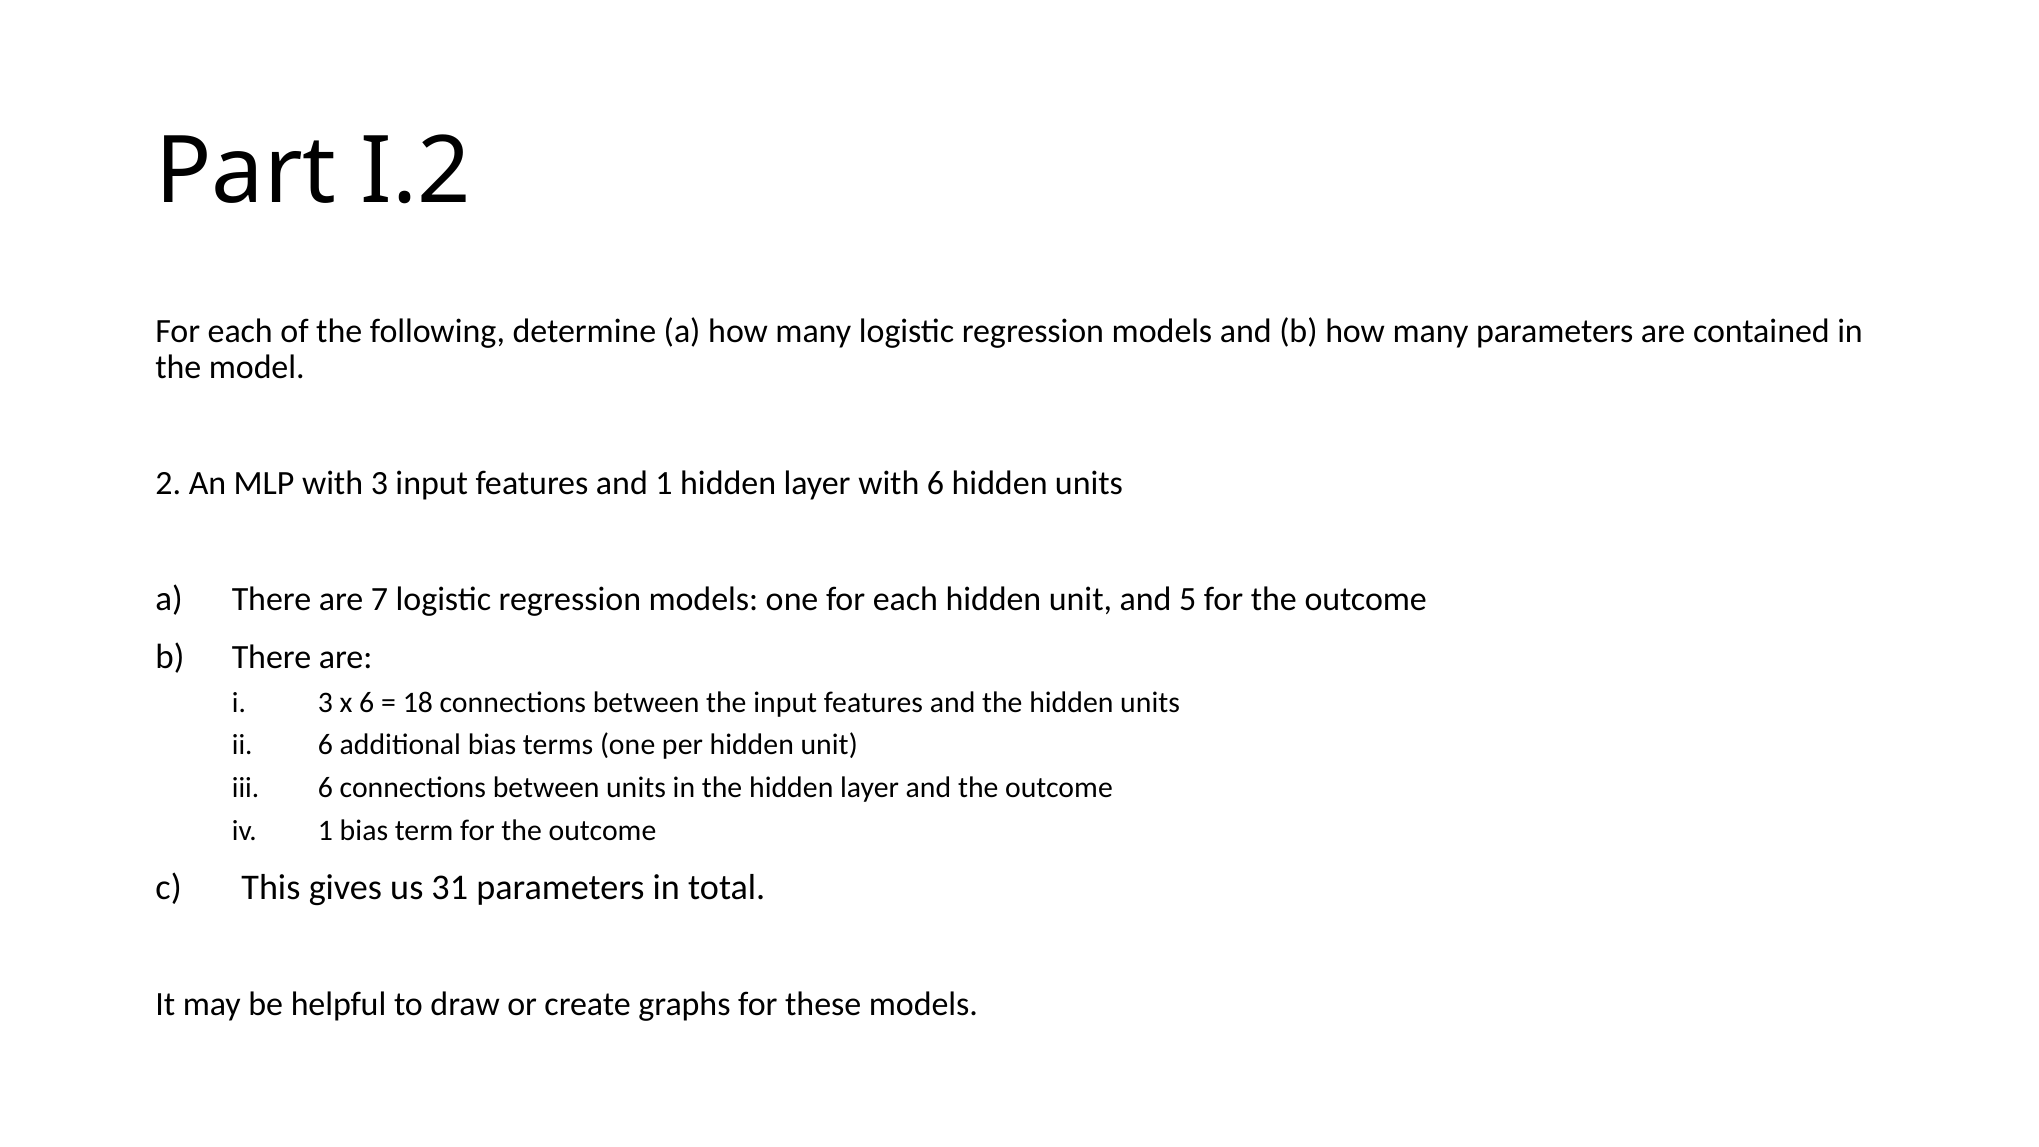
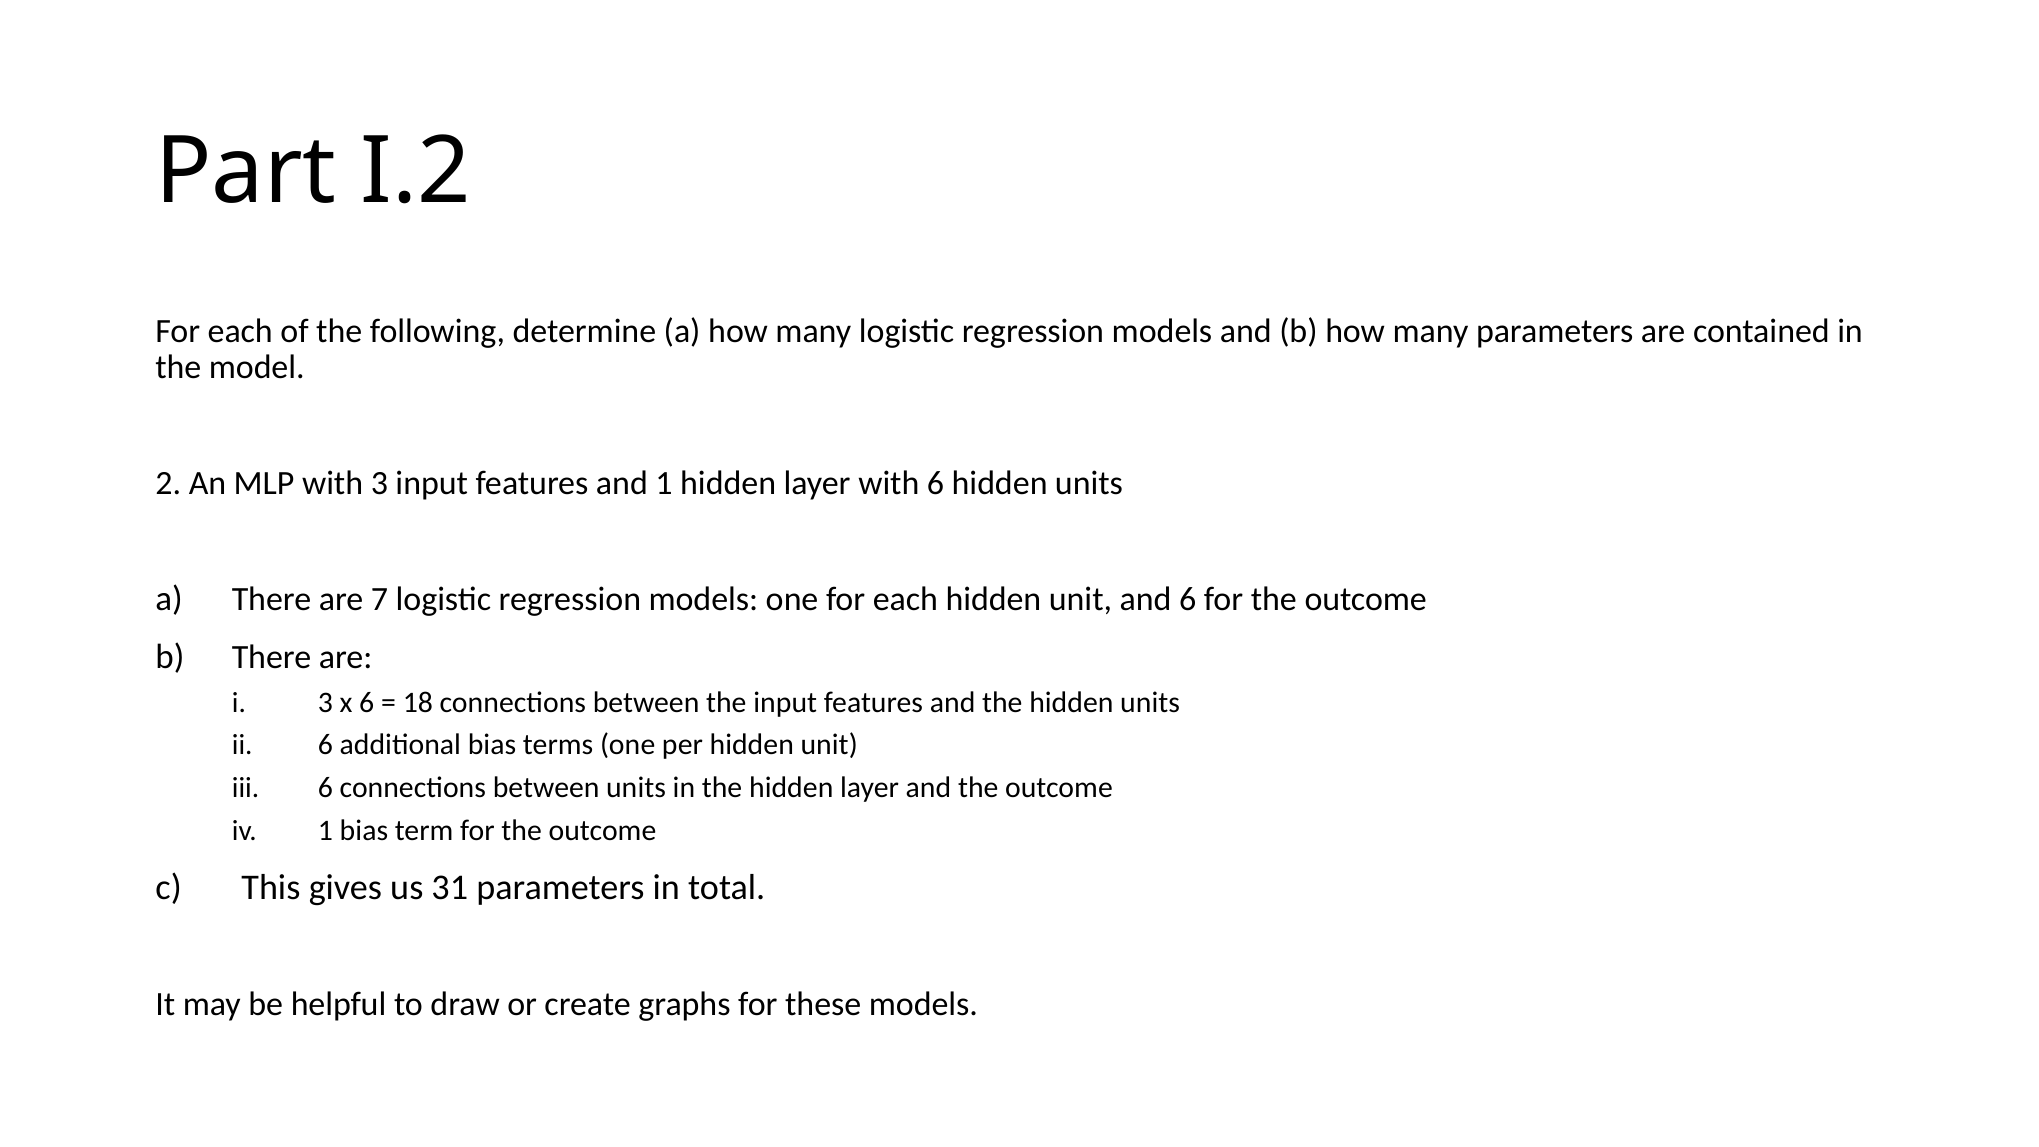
and 5: 5 -> 6
